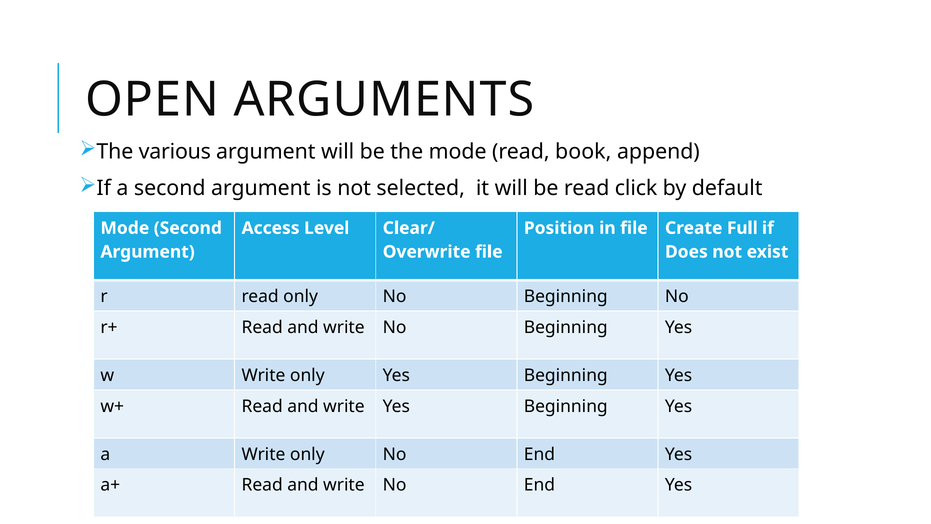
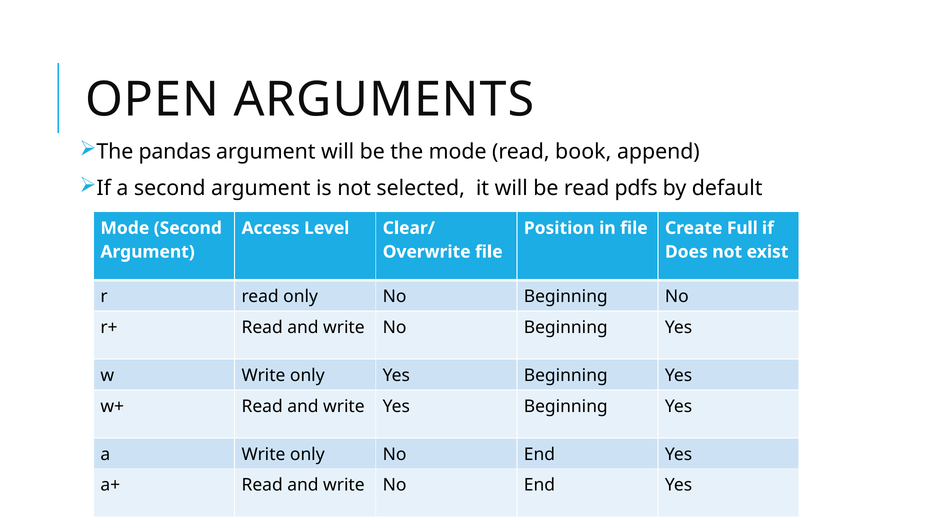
various: various -> pandas
click: click -> pdfs
